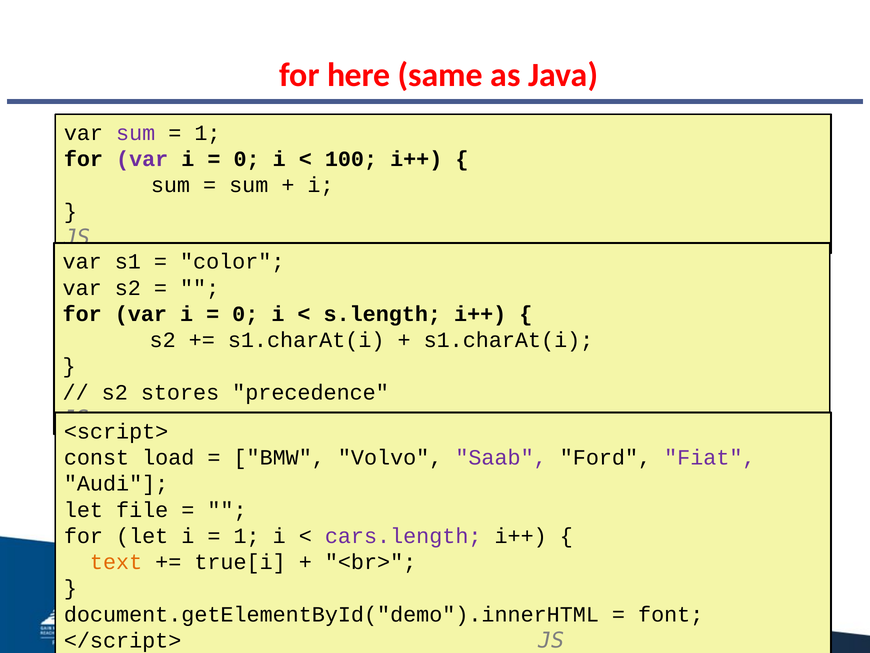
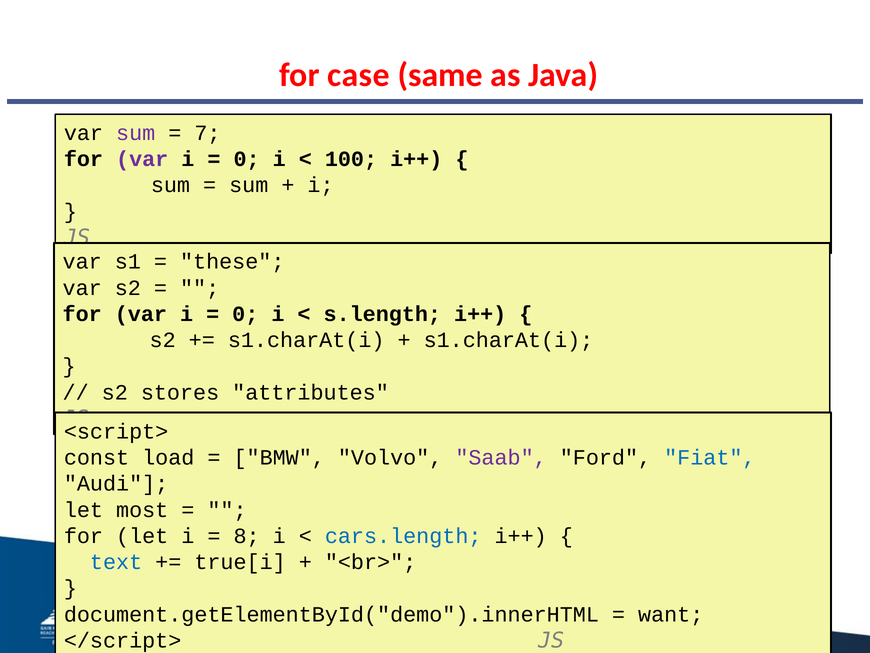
here: here -> case
1 at (207, 133): 1 -> 7
color: color -> these
precedence: precedence -> attributes
Fiat colour: purple -> blue
file: file -> most
1 at (247, 536): 1 -> 8
cars.length colour: purple -> blue
text colour: orange -> blue
font: font -> want
